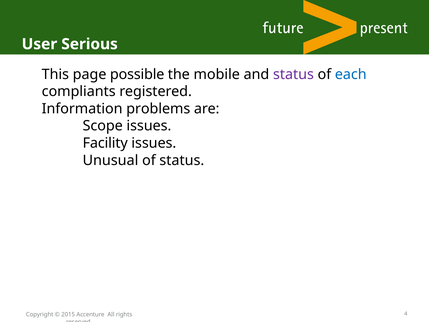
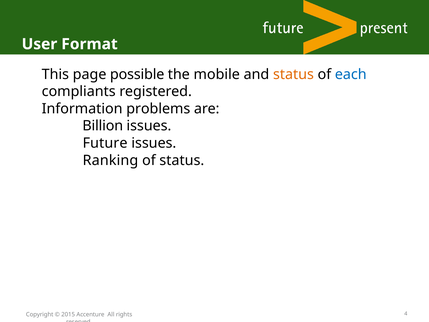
Serious: Serious -> Format
status at (293, 74) colour: purple -> orange
Scope: Scope -> Billion
Facility: Facility -> Future
Unusual: Unusual -> Ranking
